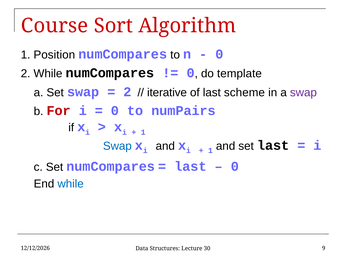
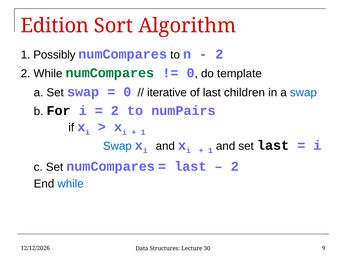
Course: Course -> Edition
Position: Position -> Possibly
0 at (219, 54): 0 -> 2
numCompares at (110, 73) colour: black -> green
2 at (127, 92): 2 -> 0
scheme: scheme -> children
swap at (303, 92) colour: purple -> blue
For colour: red -> black
0 at (115, 111): 0 -> 2
0 at (235, 166): 0 -> 2
